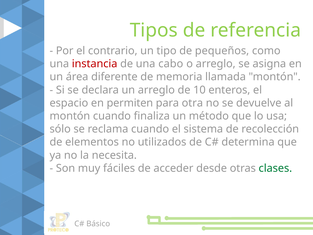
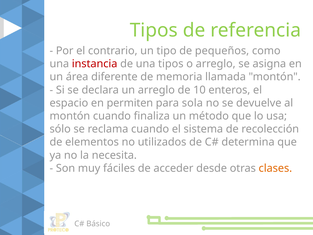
una cabo: cabo -> tipos
otra: otra -> sola
clases colour: green -> orange
